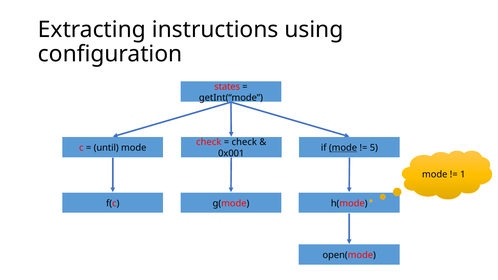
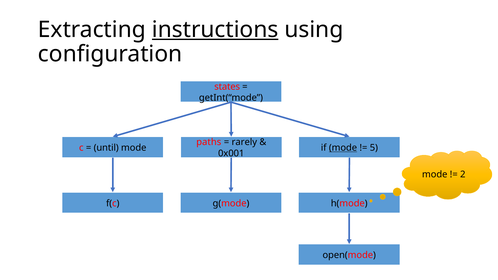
instructions underline: none -> present
check at (209, 142): check -> paths
check at (244, 142): check -> rarely
1: 1 -> 2
